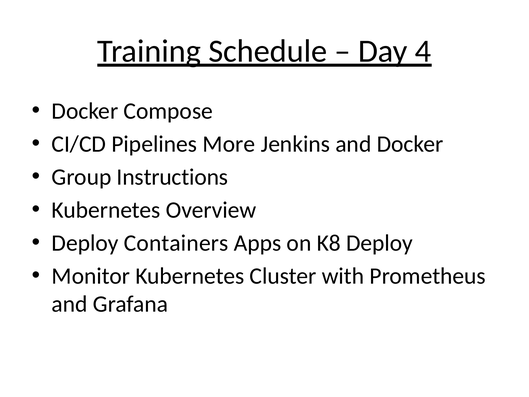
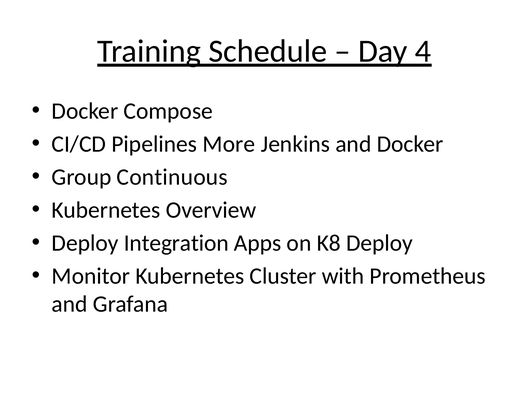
Instructions: Instructions -> Continuous
Containers: Containers -> Integration
